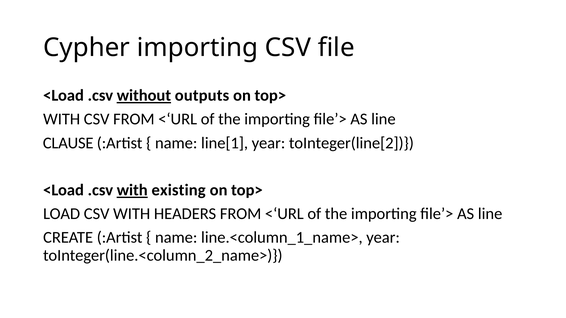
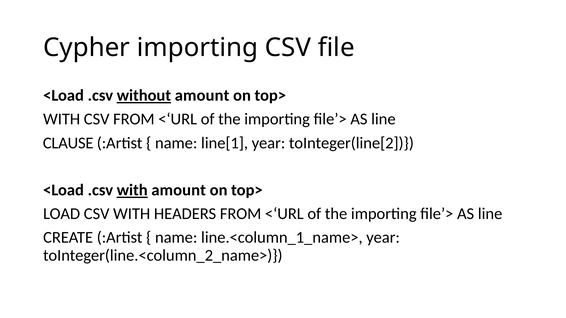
without outputs: outputs -> amount
with existing: existing -> amount
